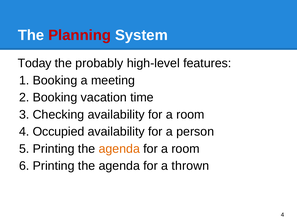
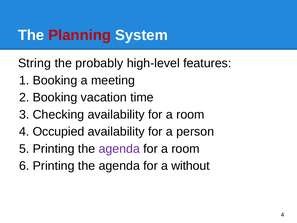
Today: Today -> String
agenda at (119, 149) colour: orange -> purple
thrown: thrown -> without
